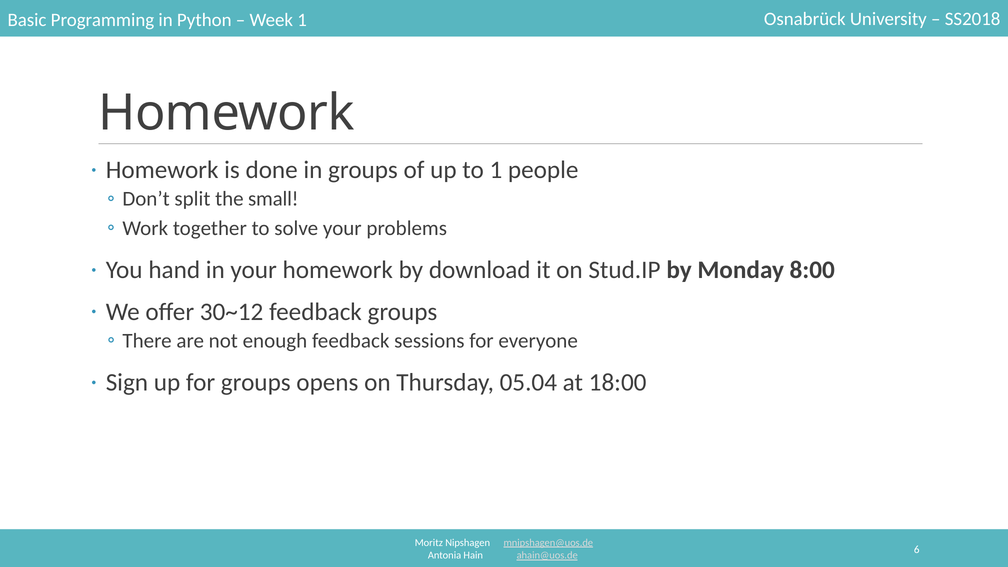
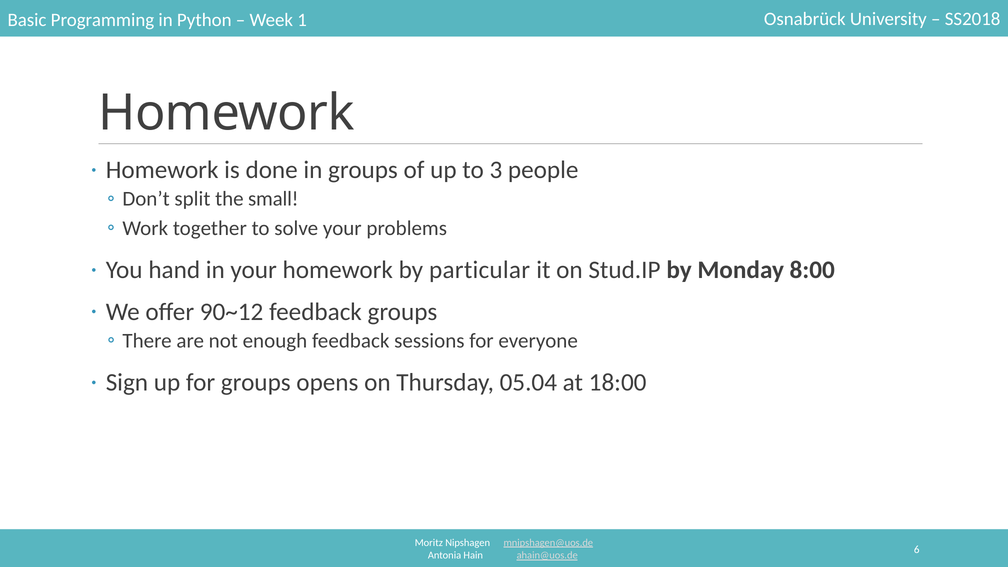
to 1: 1 -> 3
download: download -> particular
30~12: 30~12 -> 90~12
